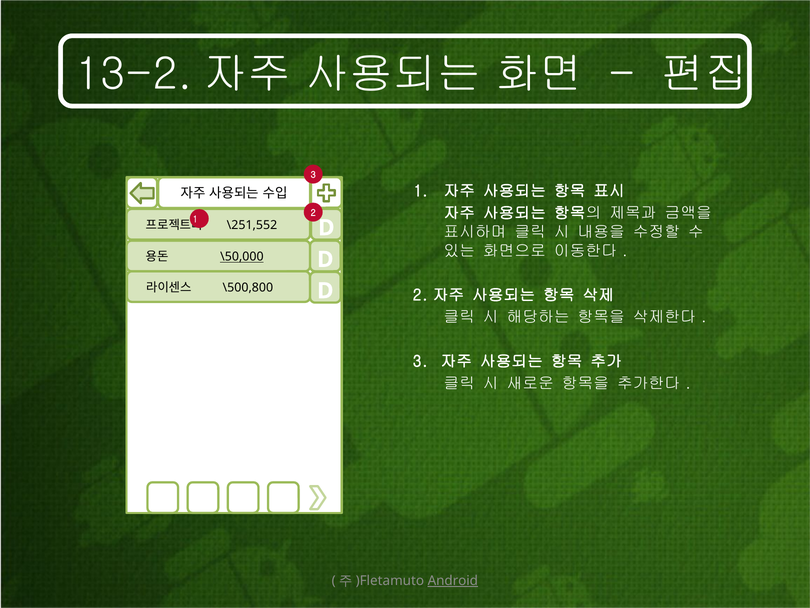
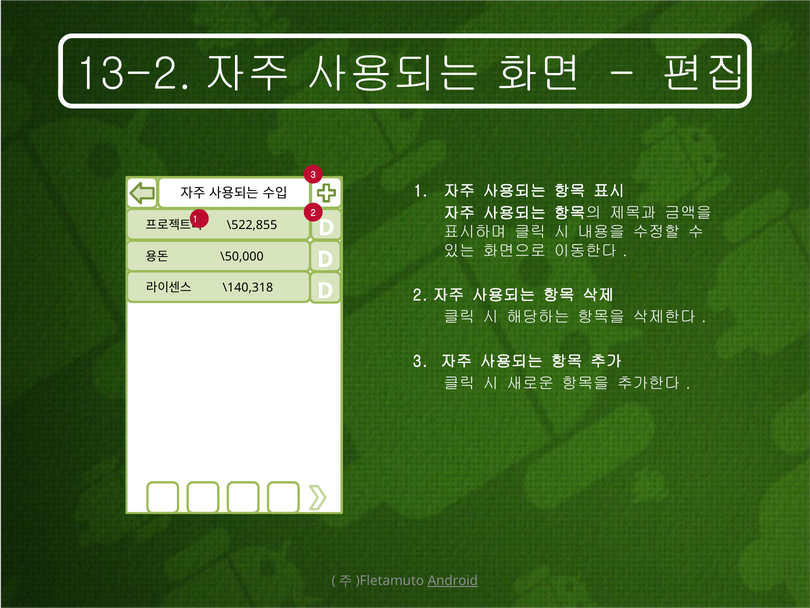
\251,552: \251,552 -> \522,855
\50,000 underline: present -> none
\500,800: \500,800 -> \140,318
